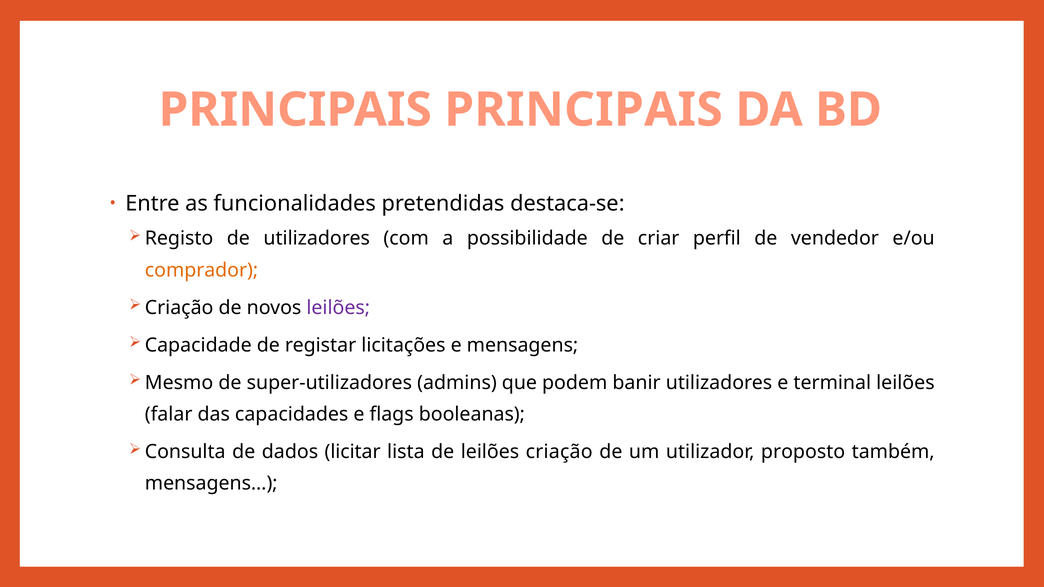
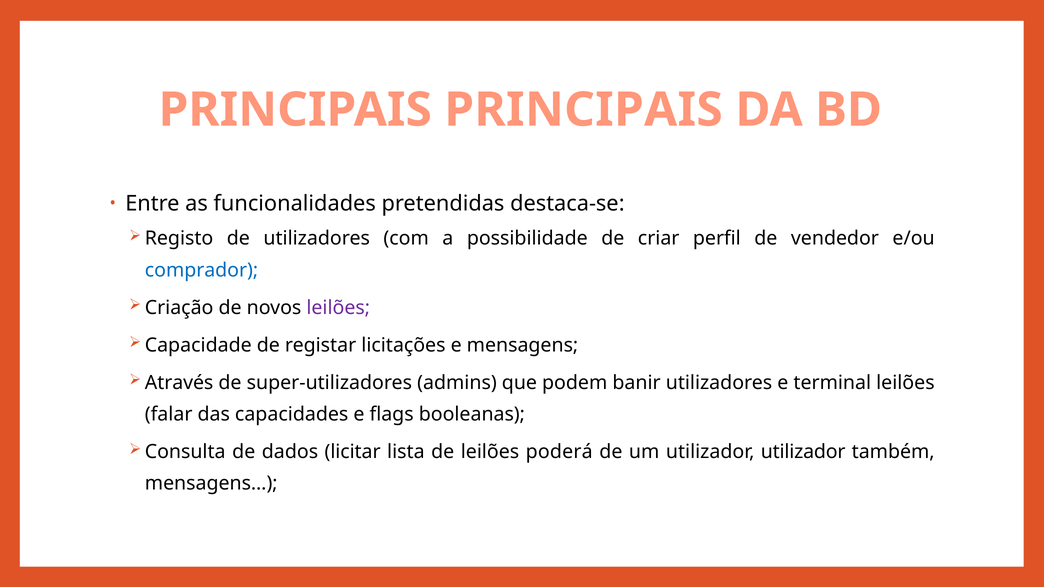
comprador colour: orange -> blue
Mesmo: Mesmo -> Através
leilões criação: criação -> poderá
utilizador proposto: proposto -> utilizador
